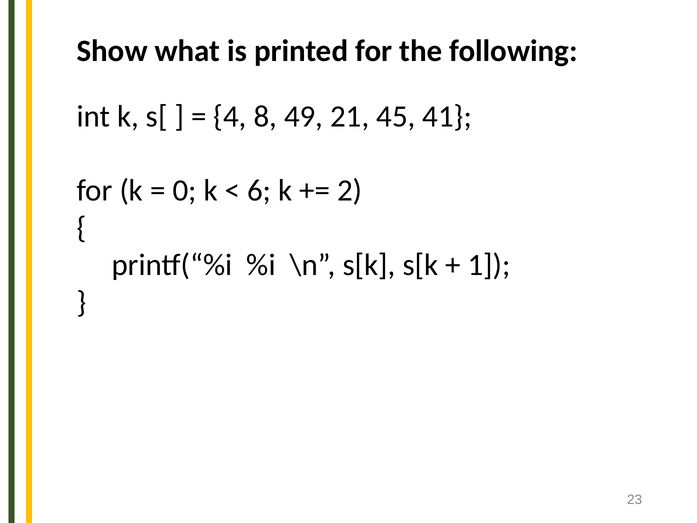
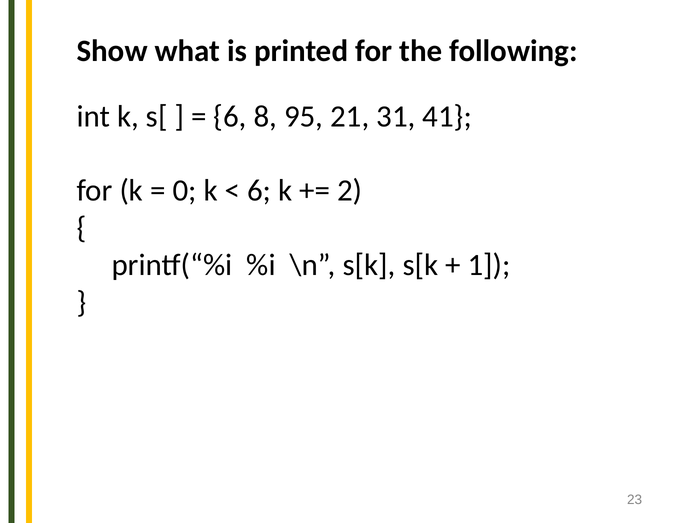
4 at (230, 116): 4 -> 6
49: 49 -> 95
45: 45 -> 31
